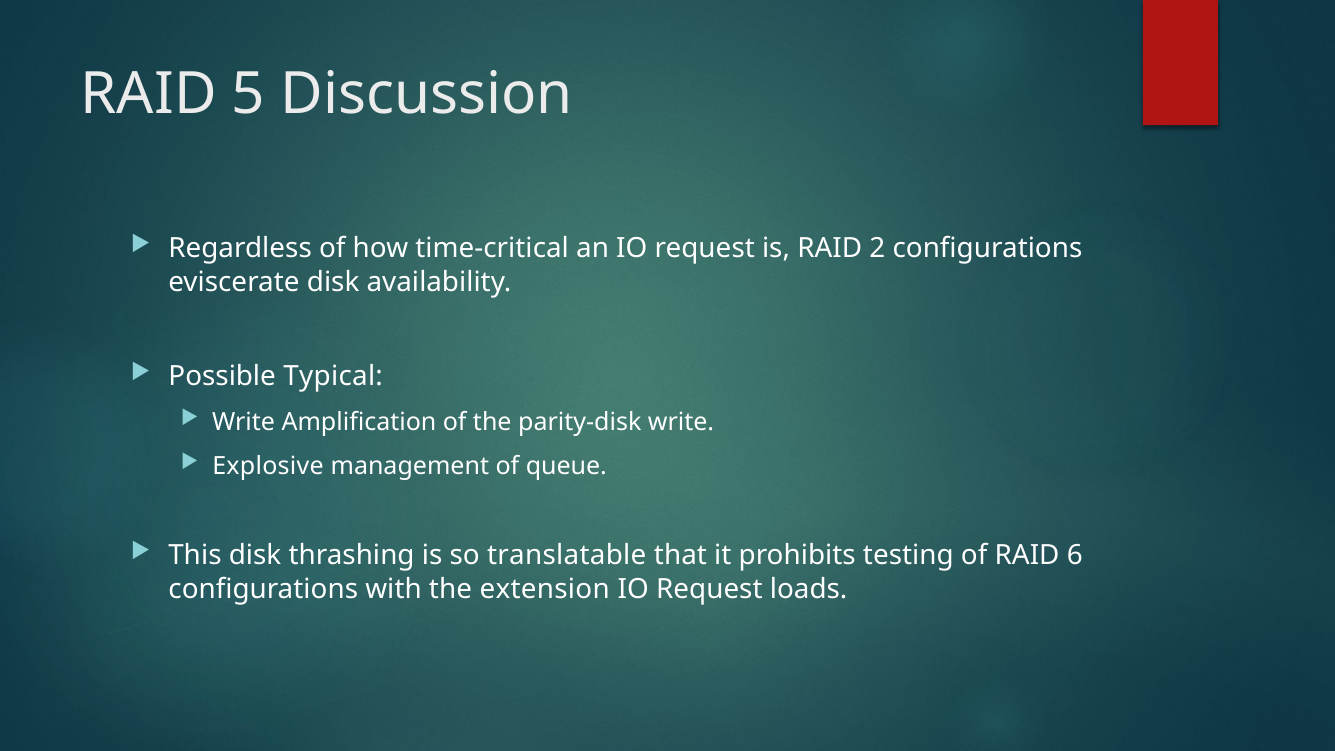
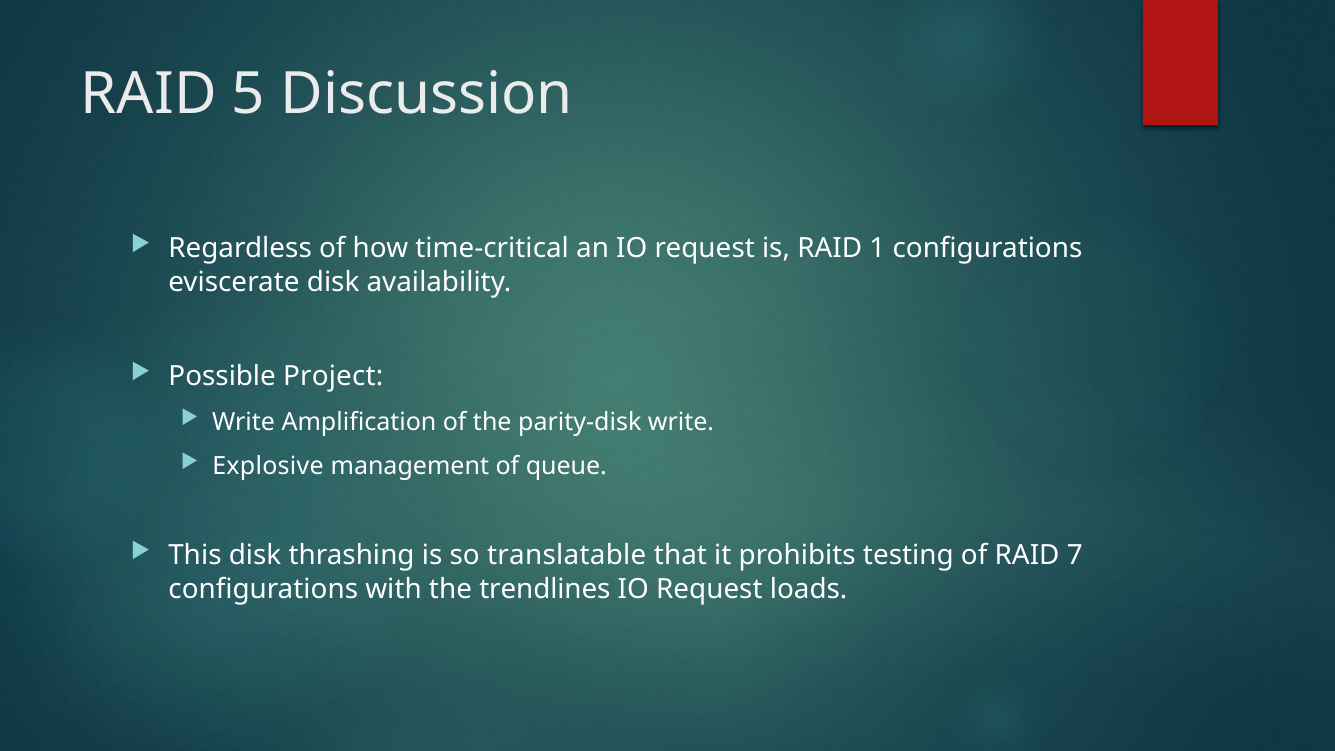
2: 2 -> 1
Typical: Typical -> Project
6: 6 -> 7
extension: extension -> trendlines
